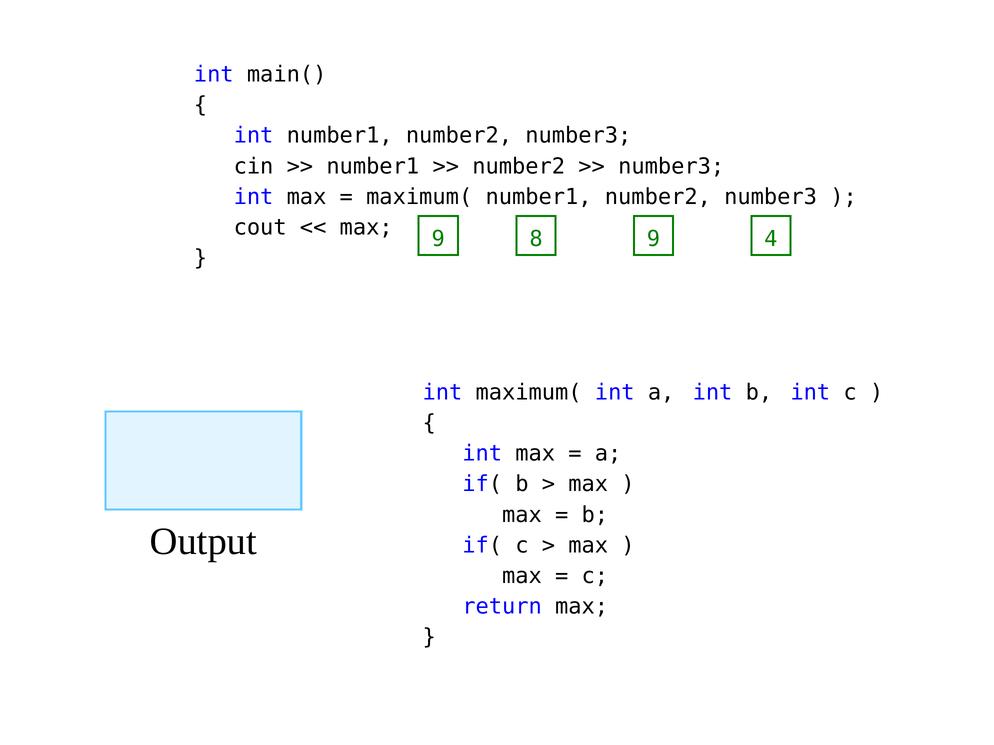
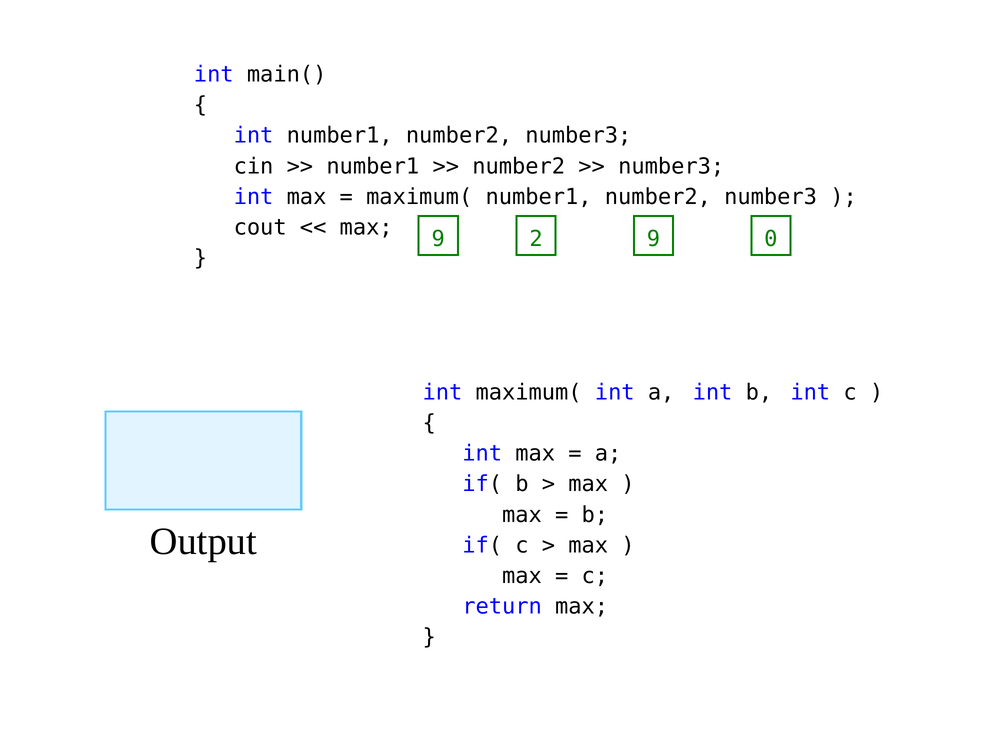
8: 8 -> 2
4: 4 -> 0
